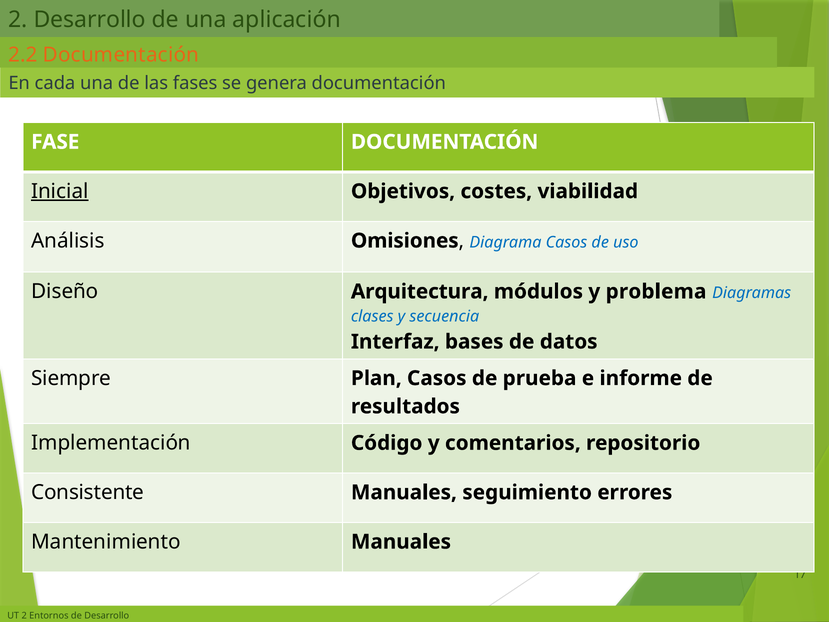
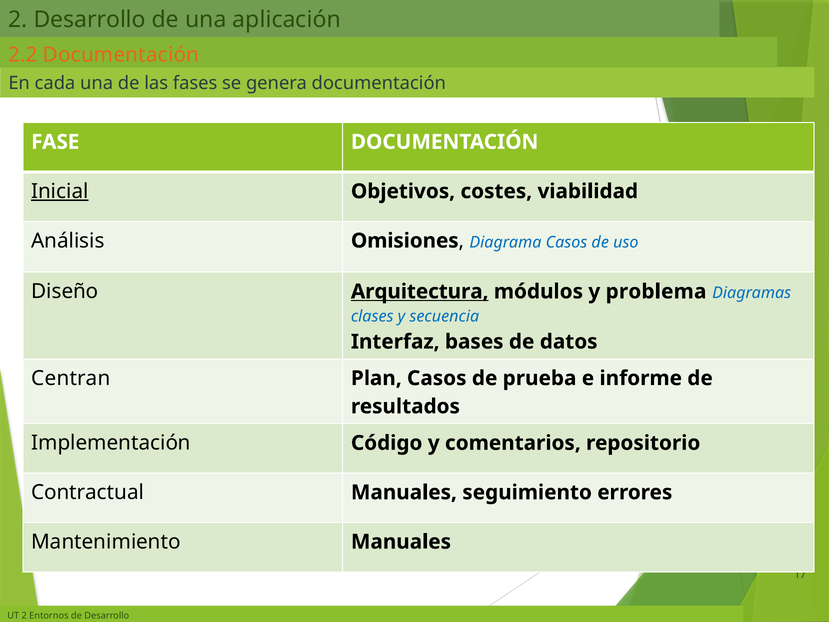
Arquitectura underline: none -> present
Siempre: Siempre -> Centran
Consistente: Consistente -> Contractual
